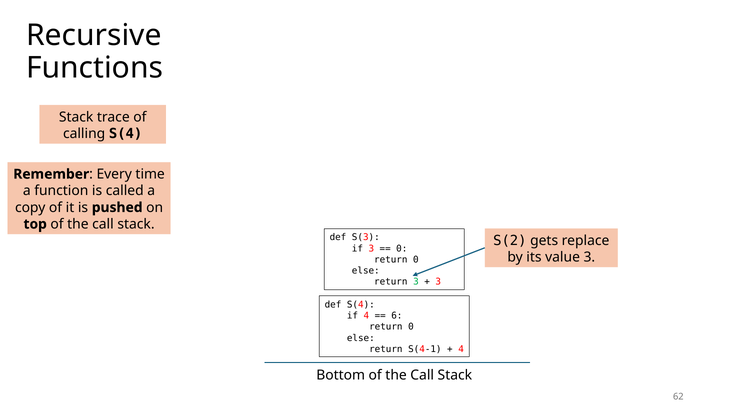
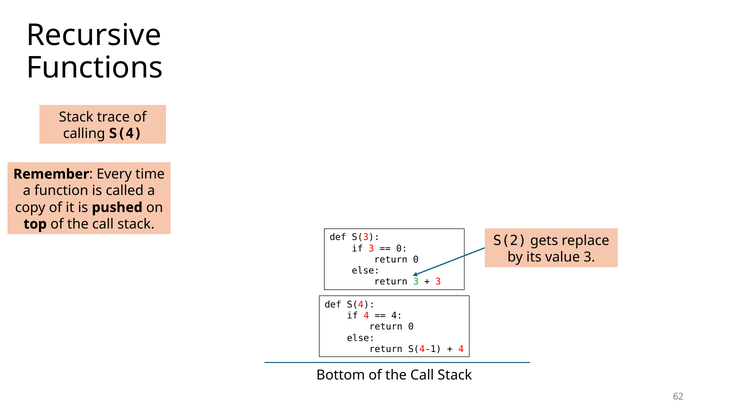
6 at (397, 316): 6 -> 4
